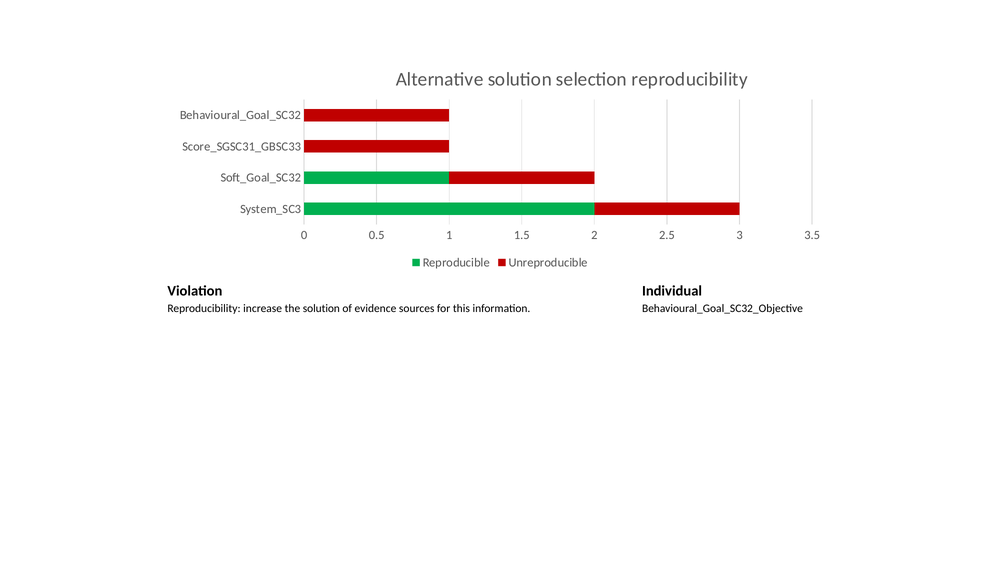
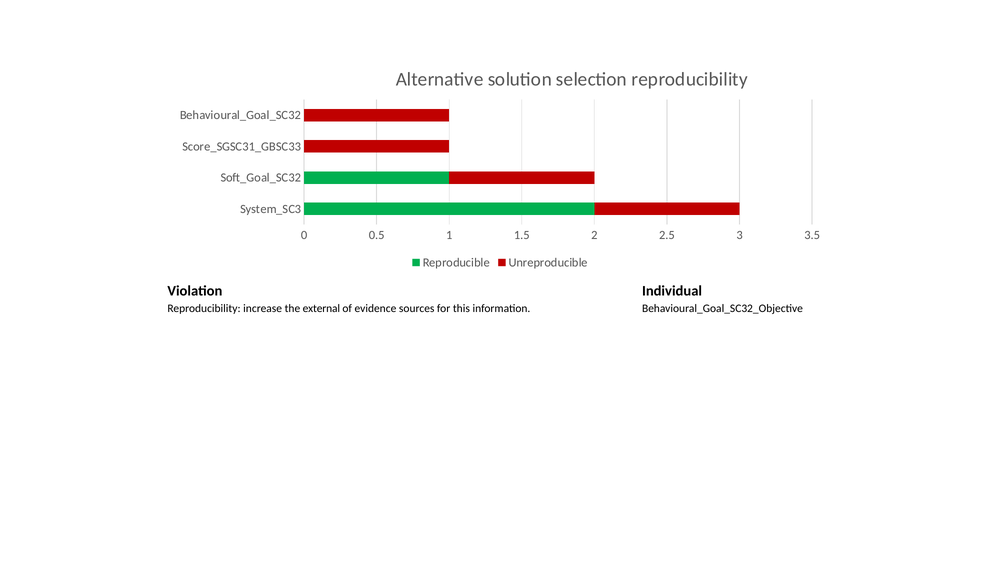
the solution: solution -> external
